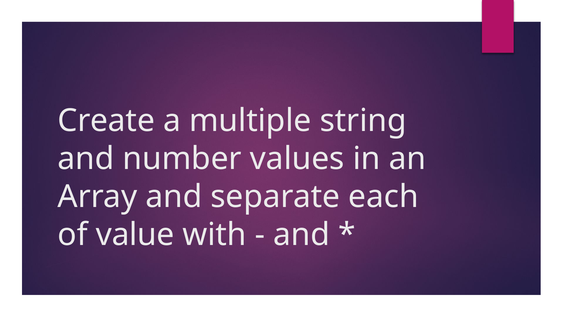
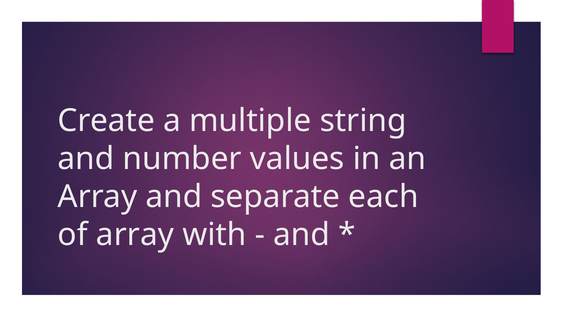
of value: value -> array
